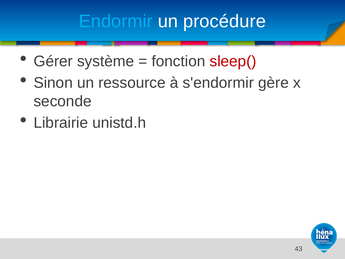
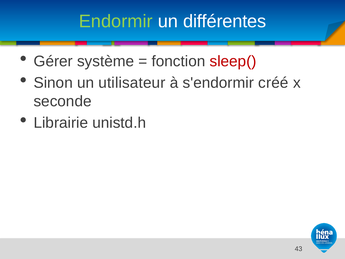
Endormir colour: light blue -> light green
procédure: procédure -> différentes
ressource: ressource -> utilisateur
gère: gère -> créé
